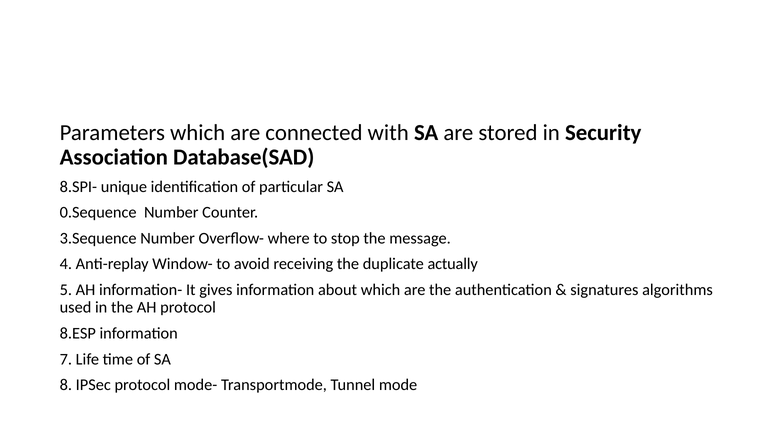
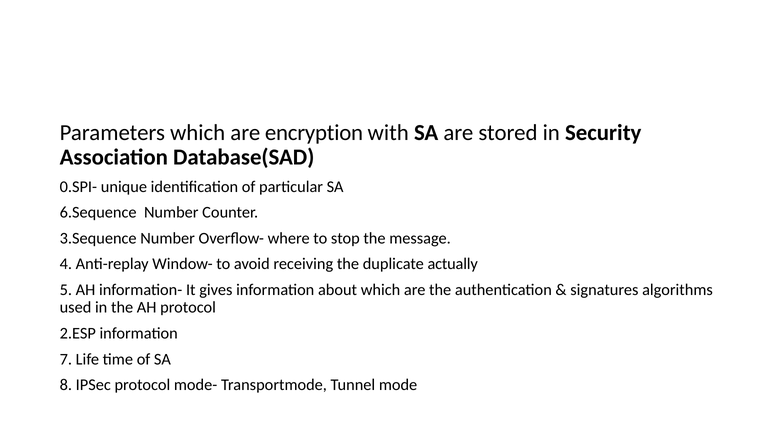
connected: connected -> encryption
8.SPI-: 8.SPI- -> 0.SPI-
0.Sequence: 0.Sequence -> 6.Sequence
8.ESP: 8.ESP -> 2.ESP
